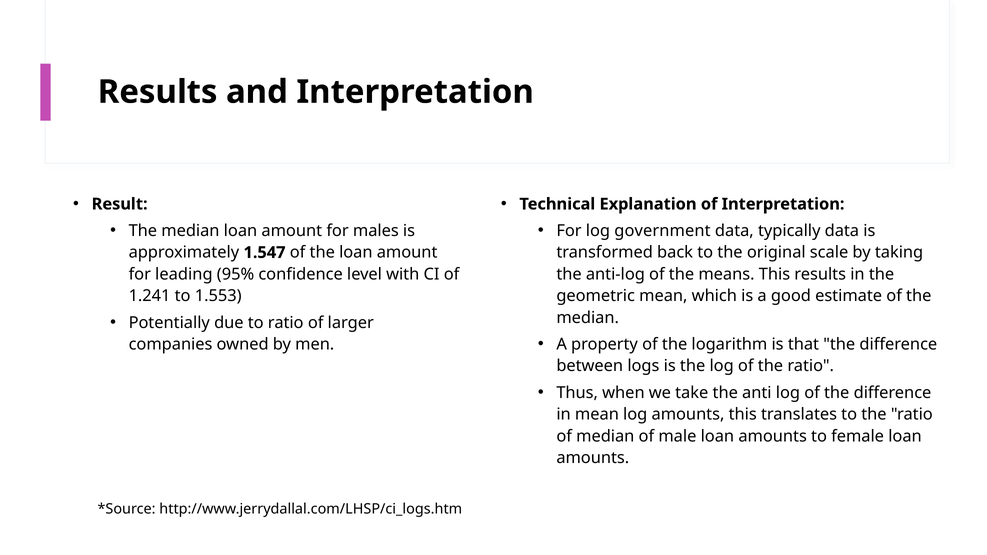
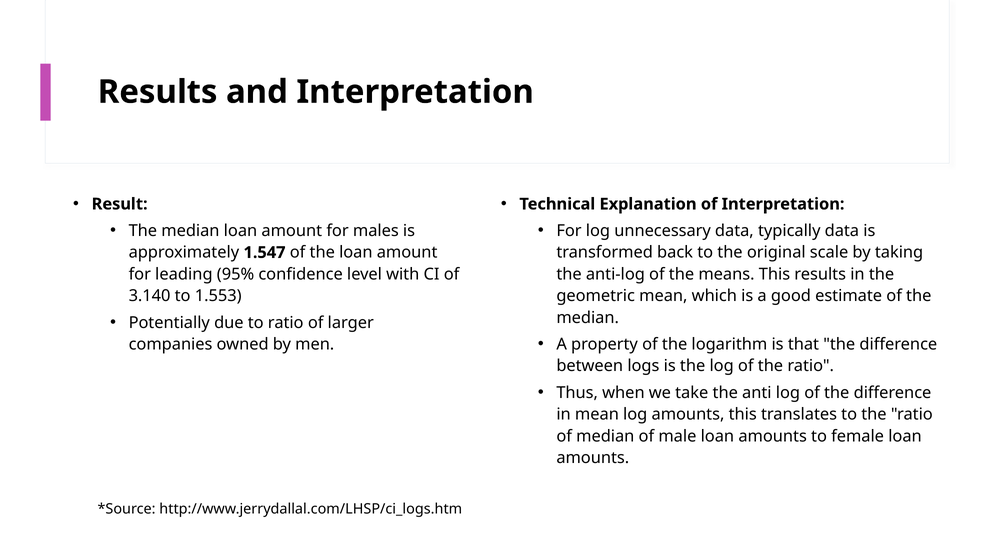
government: government -> unnecessary
1.241: 1.241 -> 3.140
